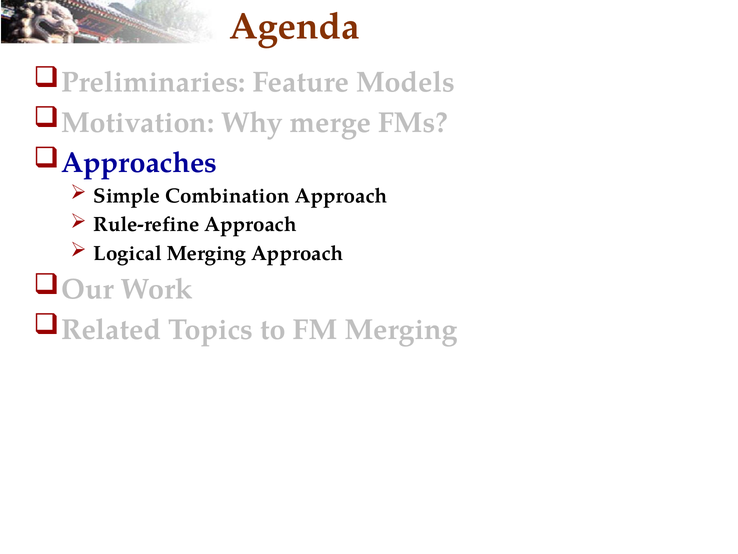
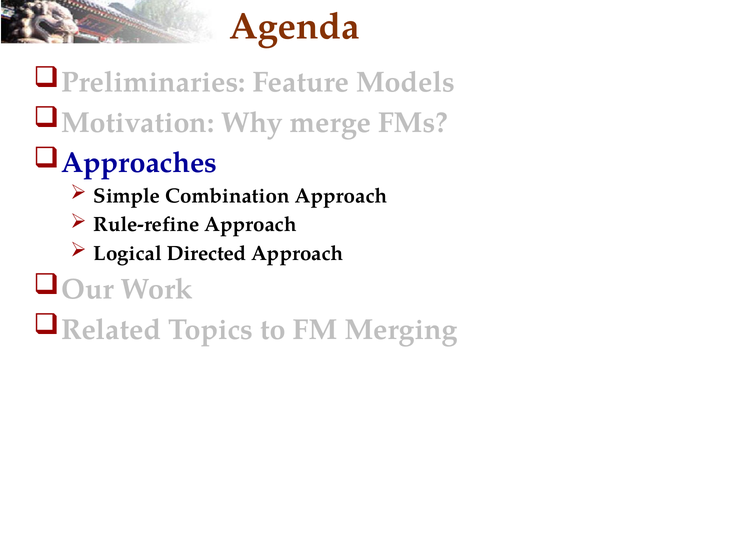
Logical Merging: Merging -> Directed
